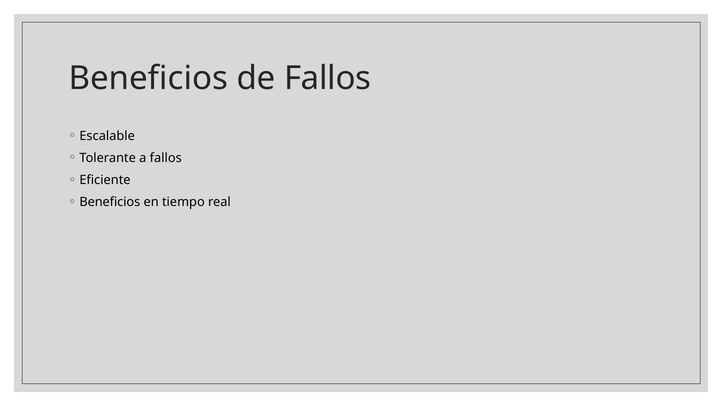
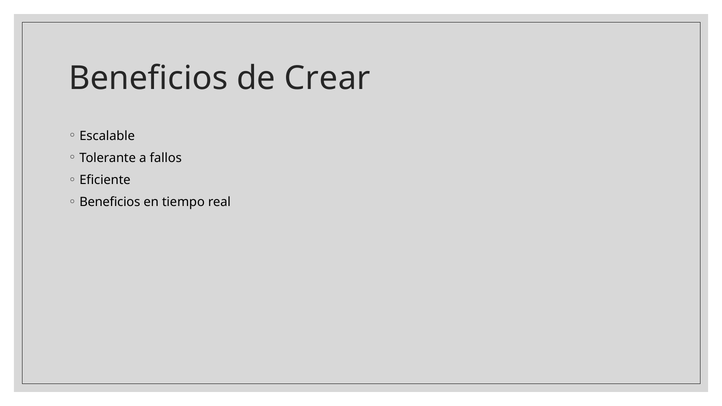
de Fallos: Fallos -> Crear
